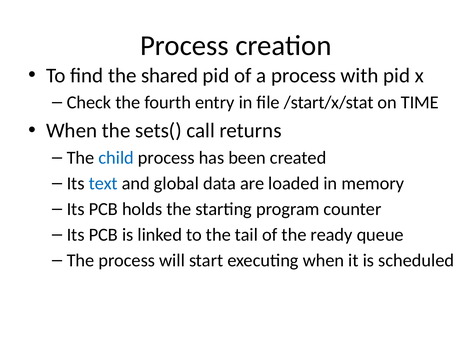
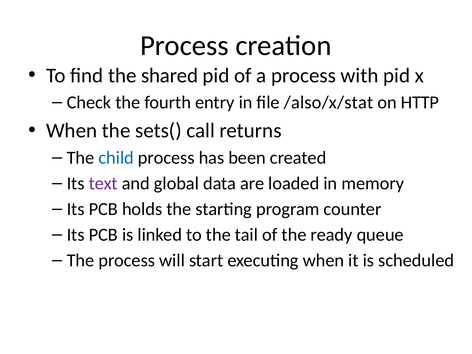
/start/x/stat: /start/x/stat -> /also/x/stat
TIME: TIME -> HTTP
text colour: blue -> purple
